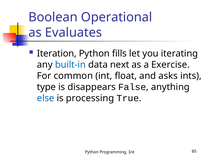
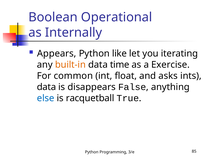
Evaluates: Evaluates -> Internally
Iteration: Iteration -> Appears
fills: fills -> like
built-in colour: blue -> orange
next: next -> time
type at (46, 87): type -> data
processing: processing -> racquetball
